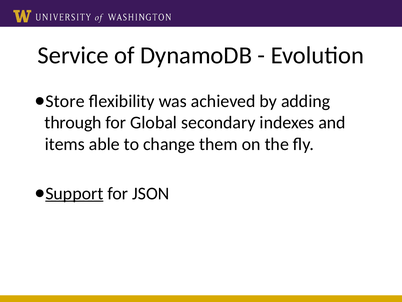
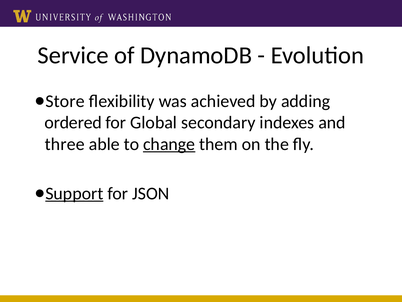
through: through -> ordered
items: items -> three
change underline: none -> present
